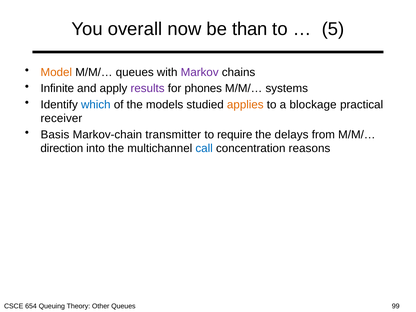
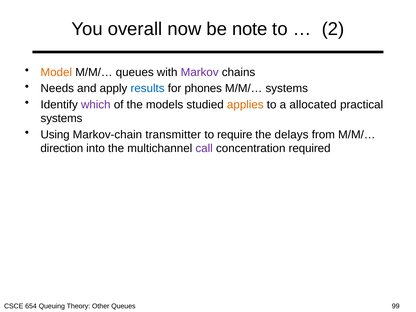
than: than -> note
5: 5 -> 2
Infinite: Infinite -> Needs
results colour: purple -> blue
which colour: blue -> purple
blockage: blockage -> allocated
receiver at (61, 118): receiver -> systems
Basis: Basis -> Using
call colour: blue -> purple
reasons: reasons -> required
